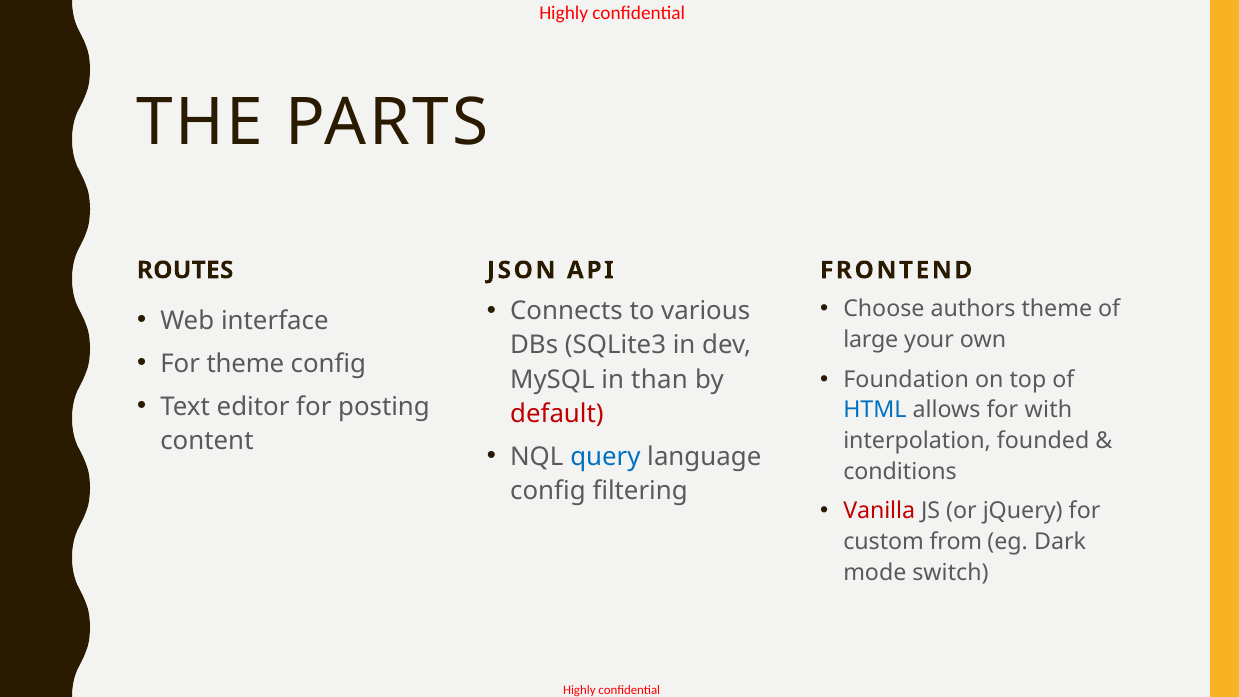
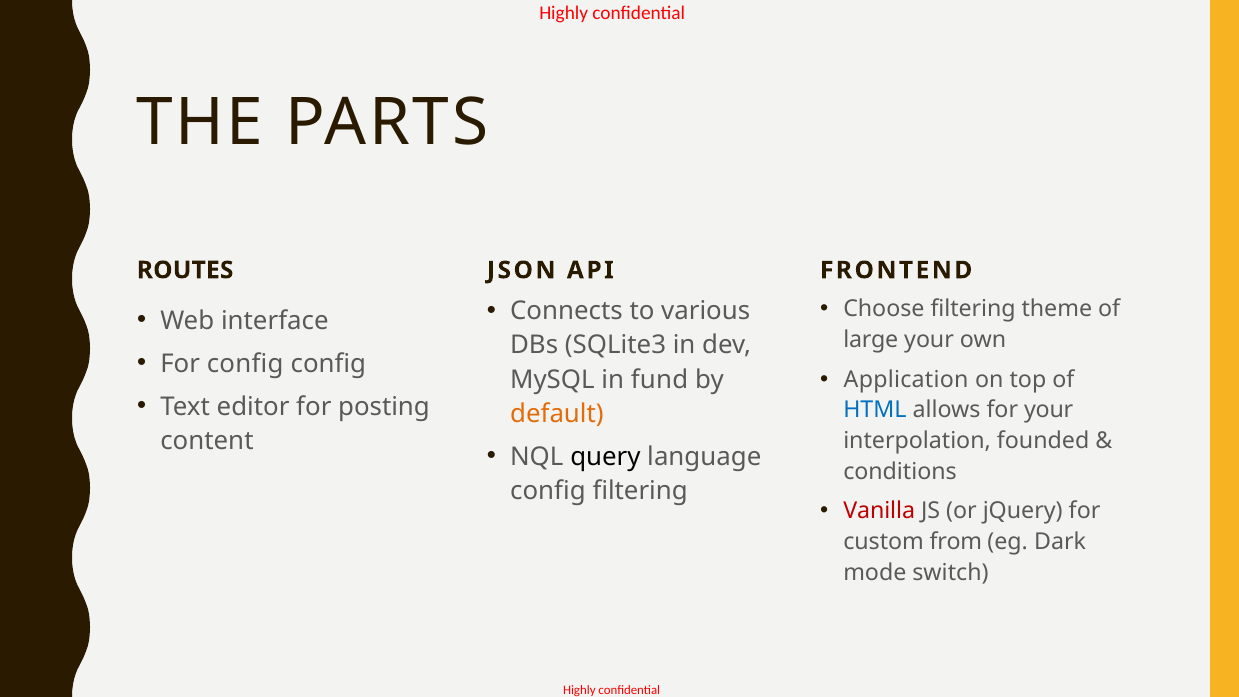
Choose authors: authors -> filtering
For theme: theme -> config
Foundation: Foundation -> Application
than: than -> fund
for with: with -> your
default colour: red -> orange
query colour: blue -> black
